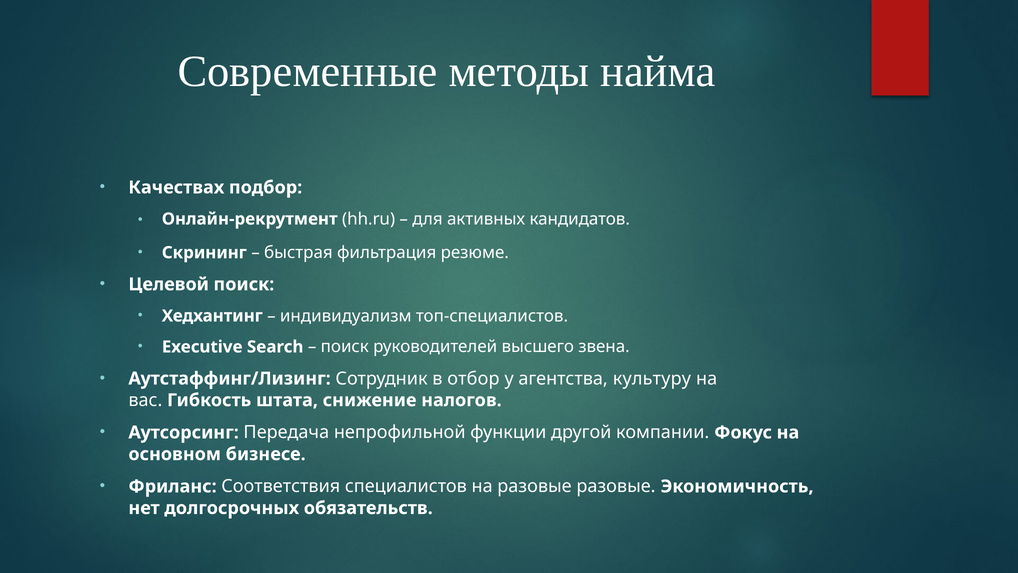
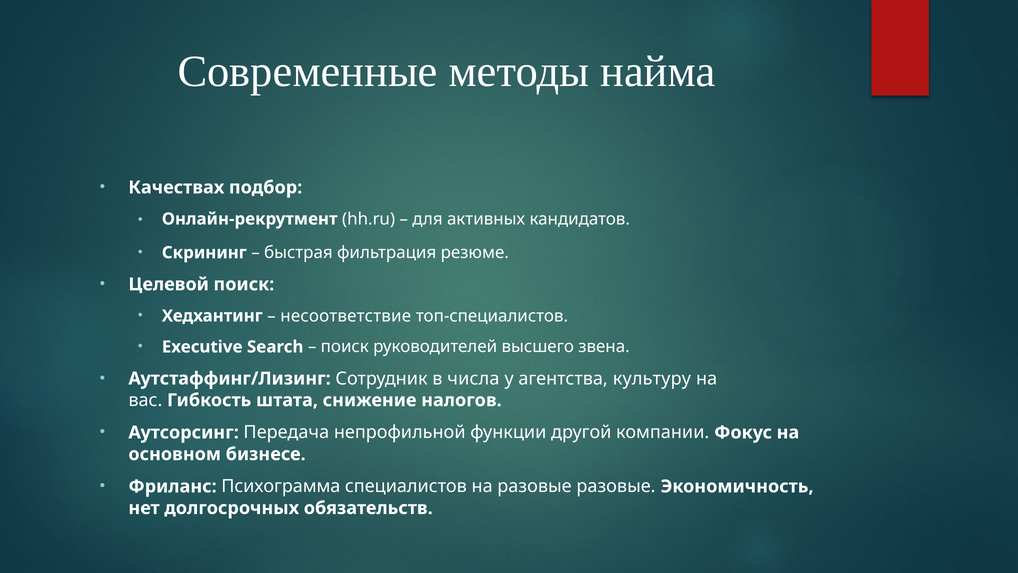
индивидуализм: индивидуализм -> несоответствие
отбор: отбор -> числа
Соответствия: Соответствия -> Психограмма
